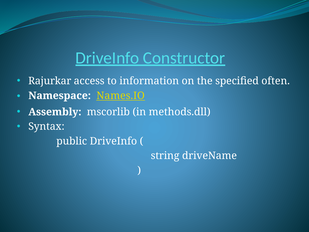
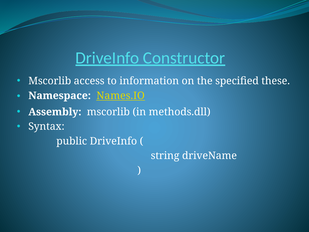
Rajurkar at (50, 81): Rajurkar -> Mscorlib
often: often -> these
